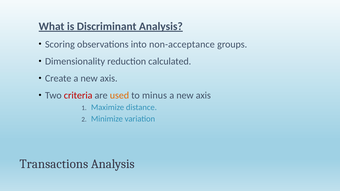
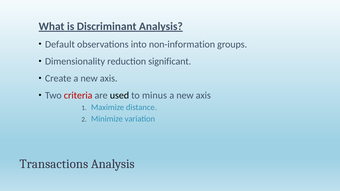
Scoring: Scoring -> Default
non-acceptance: non-acceptance -> non-information
calculated: calculated -> significant
used colour: orange -> black
